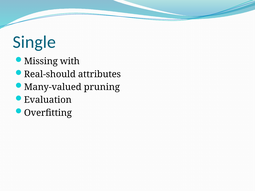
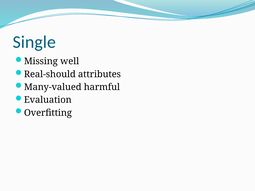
with: with -> well
pruning: pruning -> harmful
